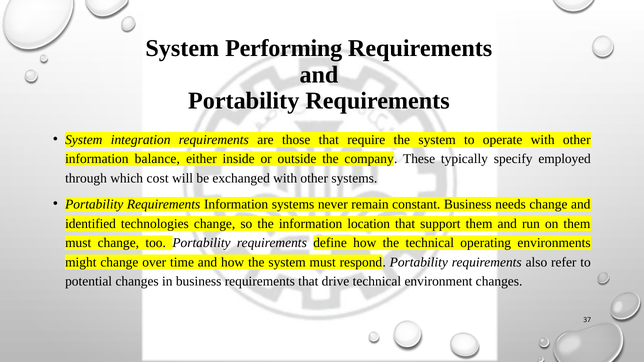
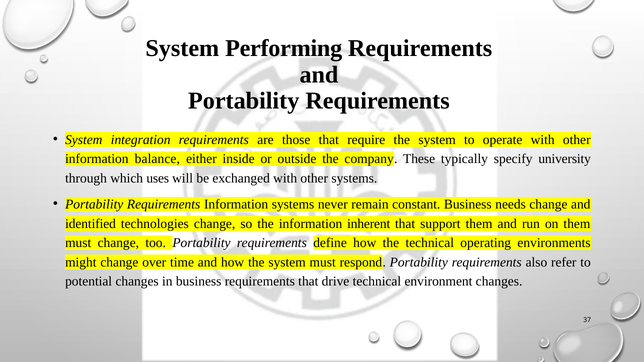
employed: employed -> university
cost: cost -> uses
location: location -> inherent
